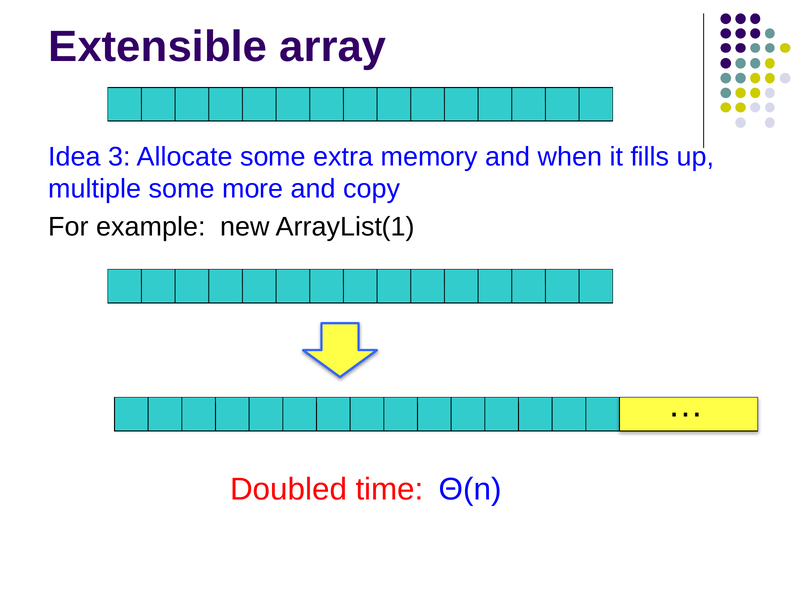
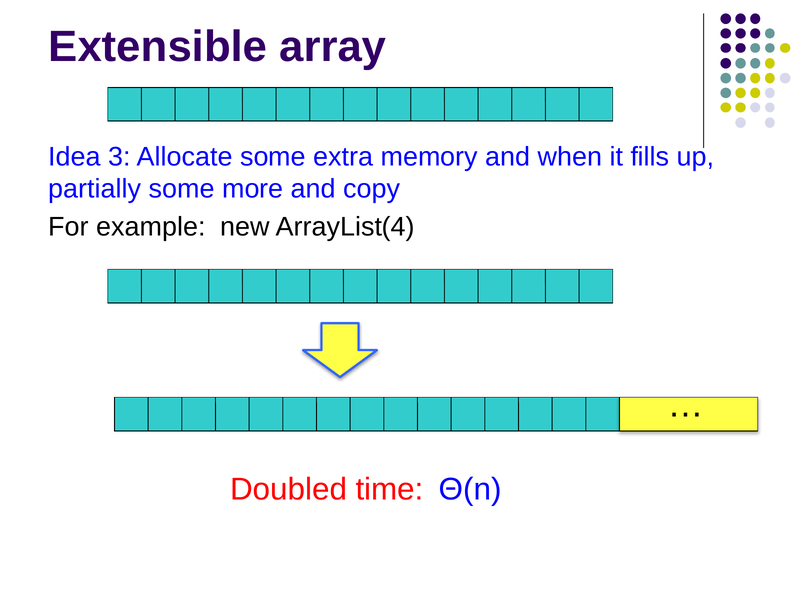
multiple: multiple -> partially
ArrayList(1: ArrayList(1 -> ArrayList(4
